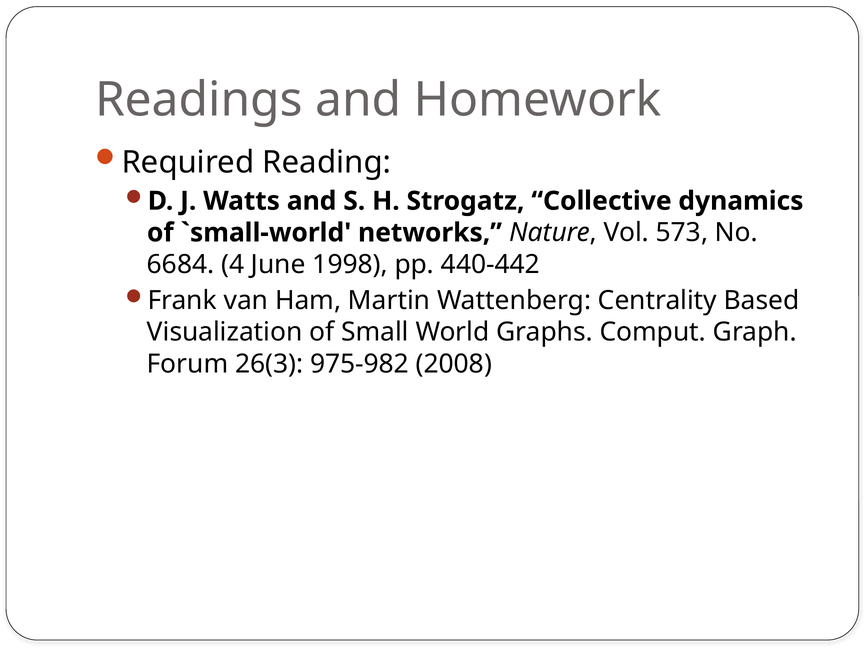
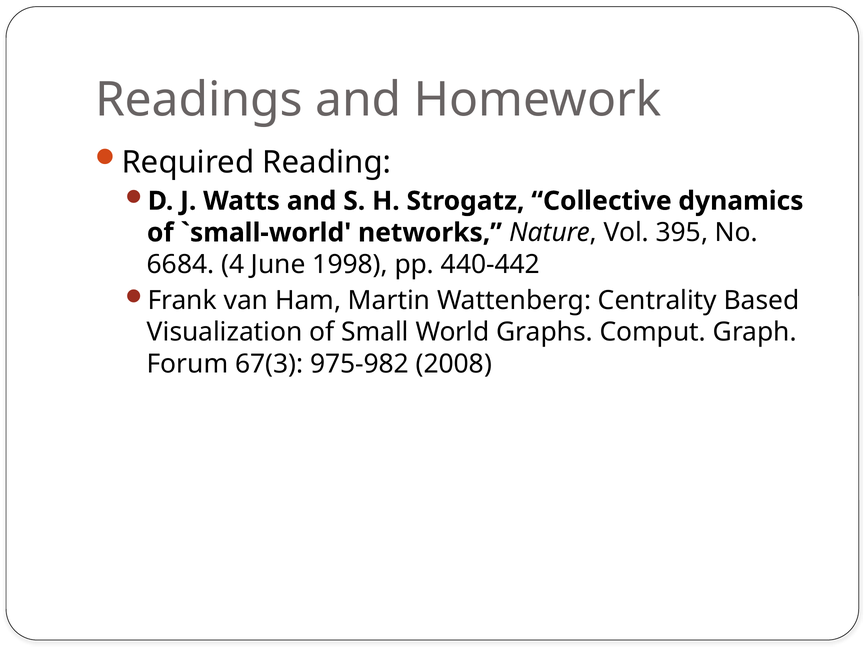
573: 573 -> 395
26(3: 26(3 -> 67(3
